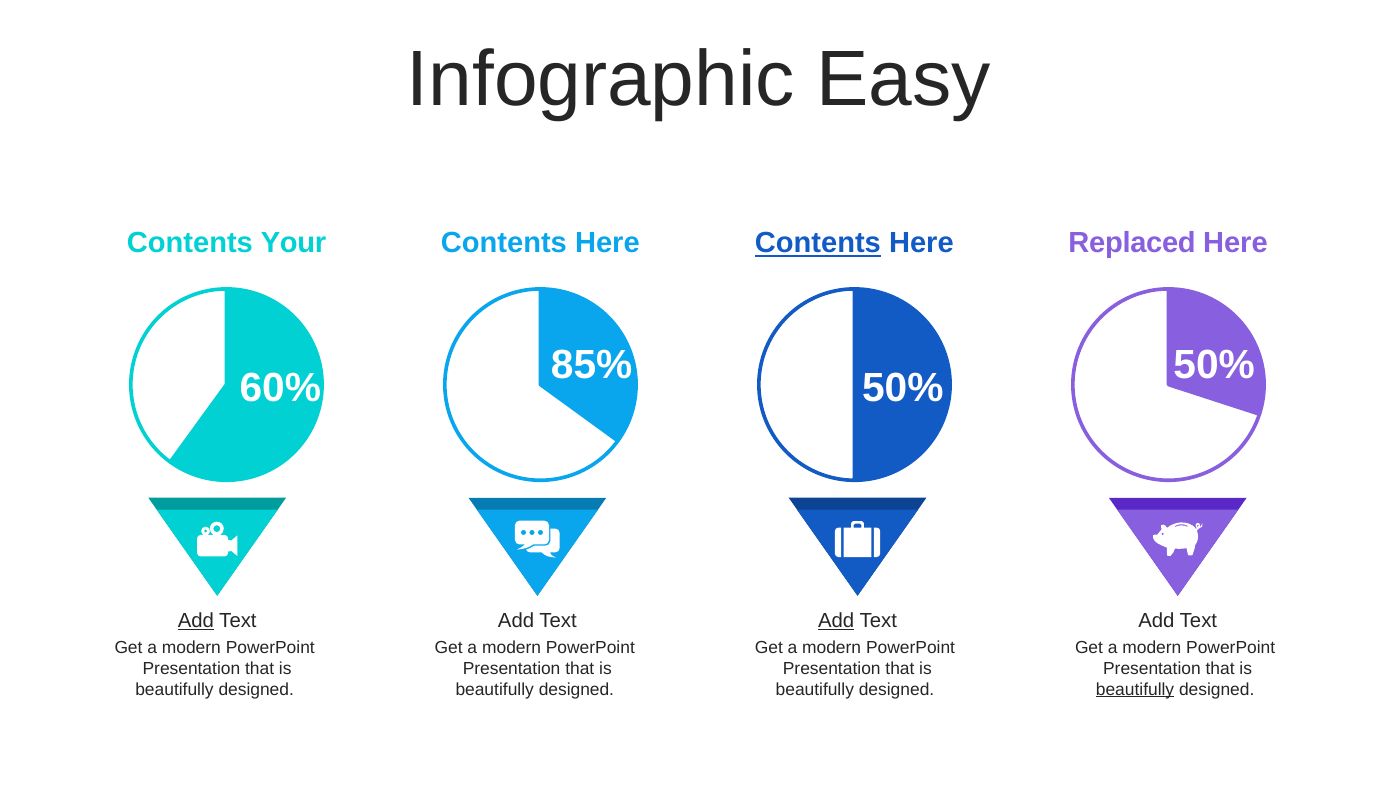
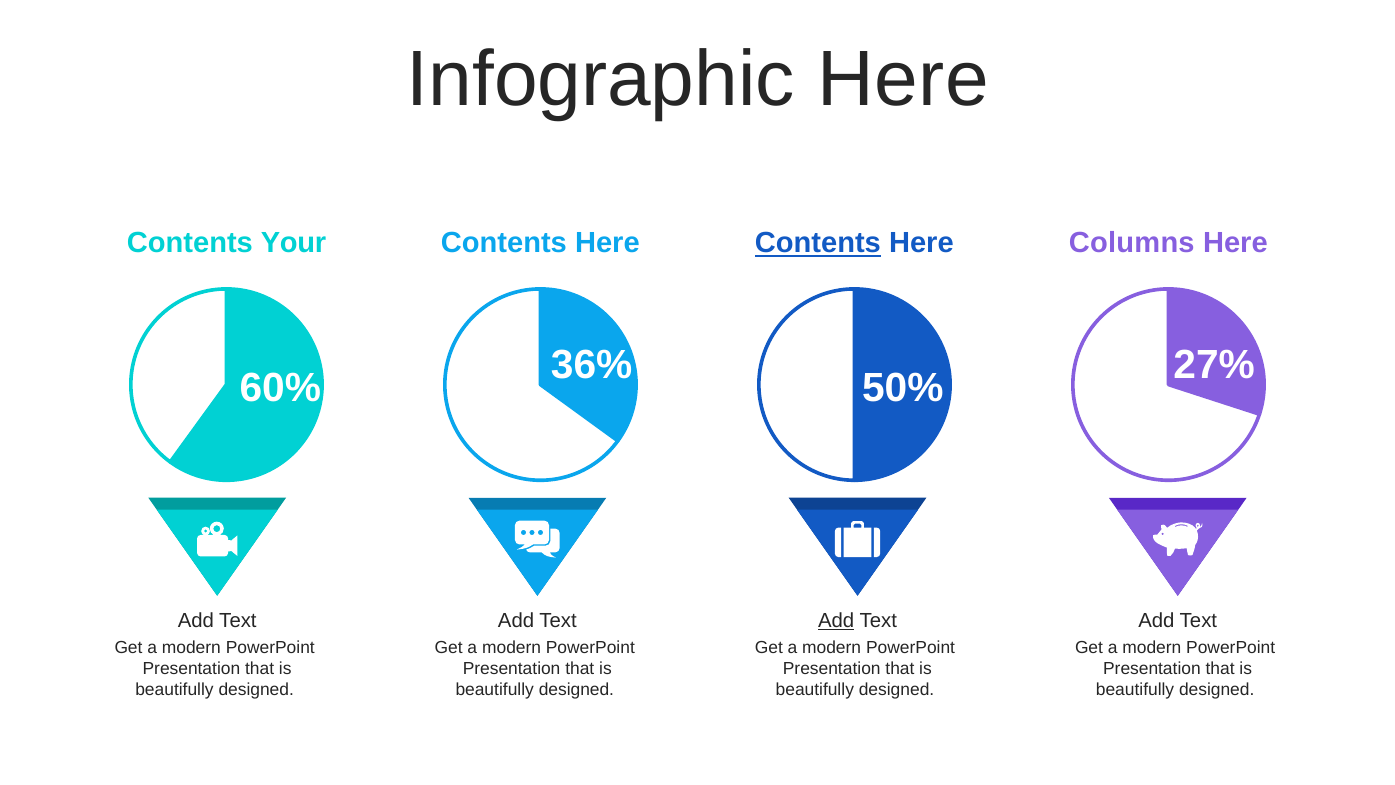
Infographic Easy: Easy -> Here
Replaced: Replaced -> Columns
85%: 85% -> 36%
50% at (1214, 365): 50% -> 27%
Add at (196, 621) underline: present -> none
beautifully at (1135, 689) underline: present -> none
